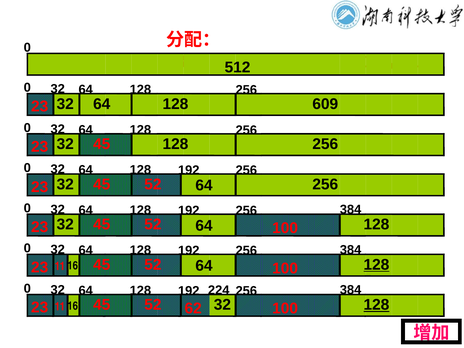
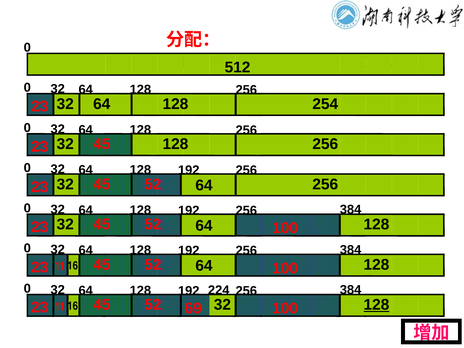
609: 609 -> 254
128 at (376, 265) underline: present -> none
62: 62 -> 69
